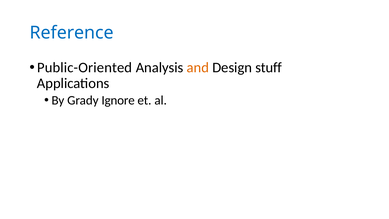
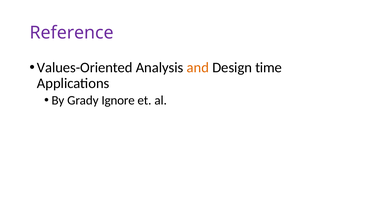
Reference colour: blue -> purple
Public-Oriented: Public-Oriented -> Values-Oriented
stuff: stuff -> time
